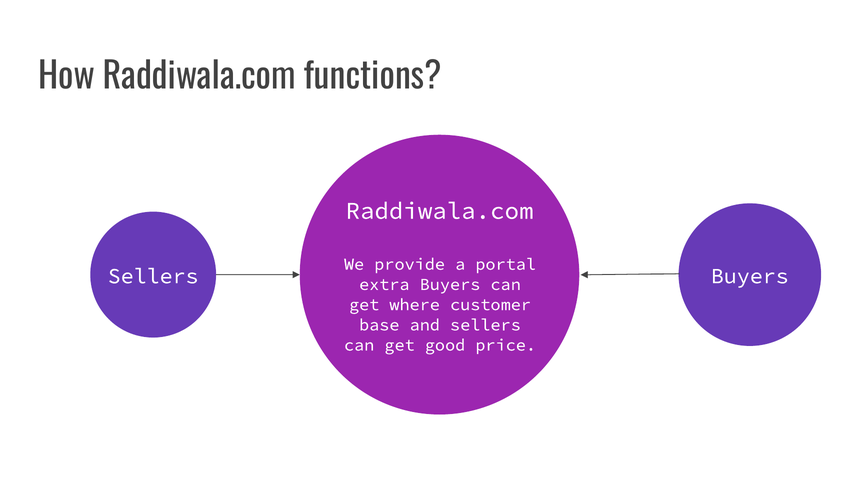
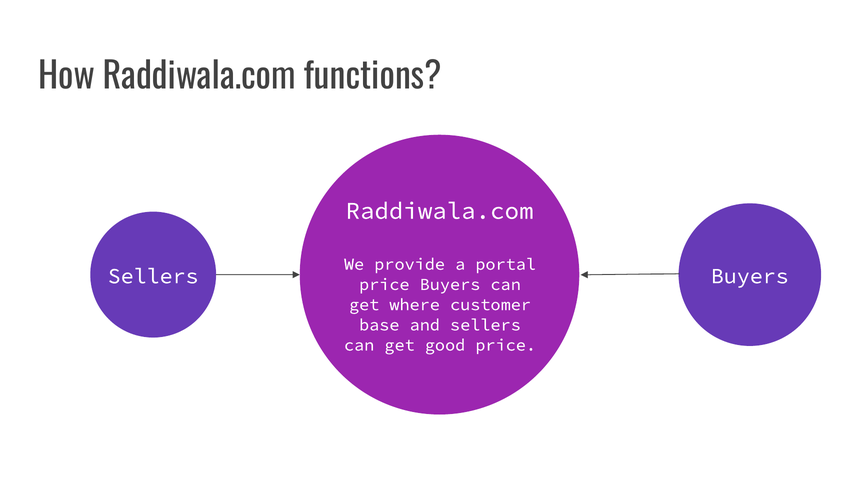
extra at (384, 284): extra -> price
